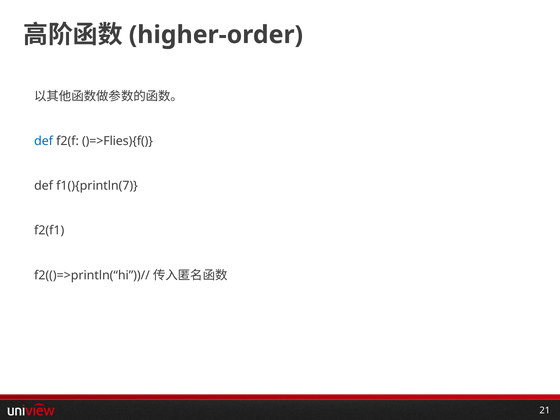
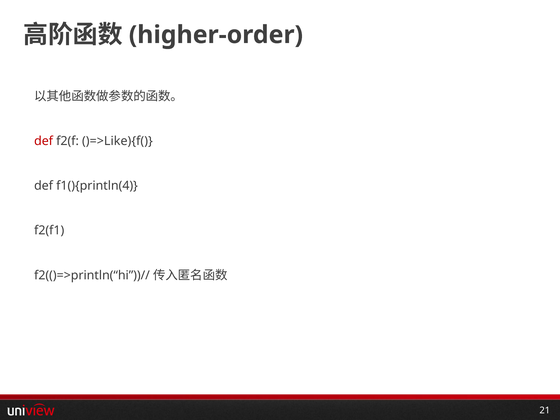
def at (44, 141) colour: blue -> red
)=>Flies){f(: )=>Flies){f( -> )=>Like){f(
f1(){println(7: f1(){println(7 -> f1(){println(4
